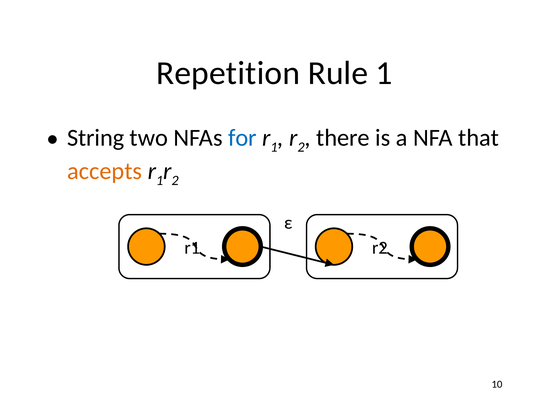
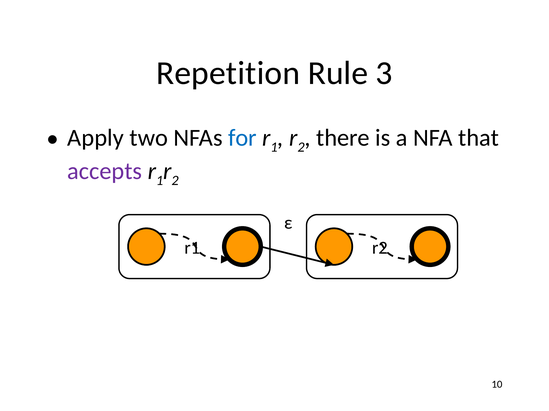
Rule 1: 1 -> 3
String: String -> Apply
accepts colour: orange -> purple
